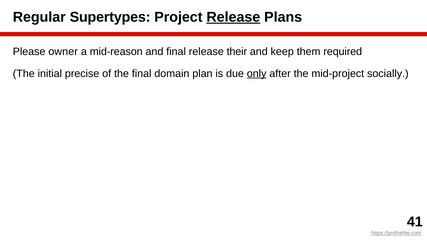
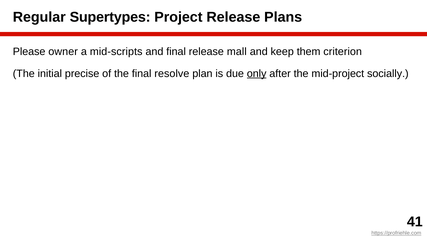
Release at (233, 17) underline: present -> none
mid-reason: mid-reason -> mid-scripts
their: their -> mall
required: required -> criterion
domain: domain -> resolve
